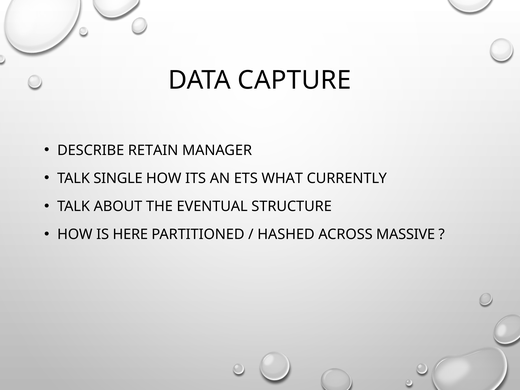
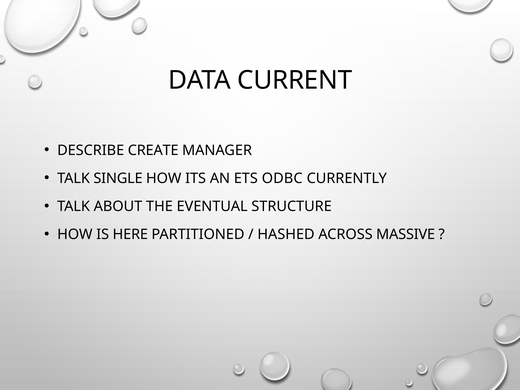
CAPTURE: CAPTURE -> CURRENT
RETAIN: RETAIN -> CREATE
WHAT: WHAT -> ODBC
